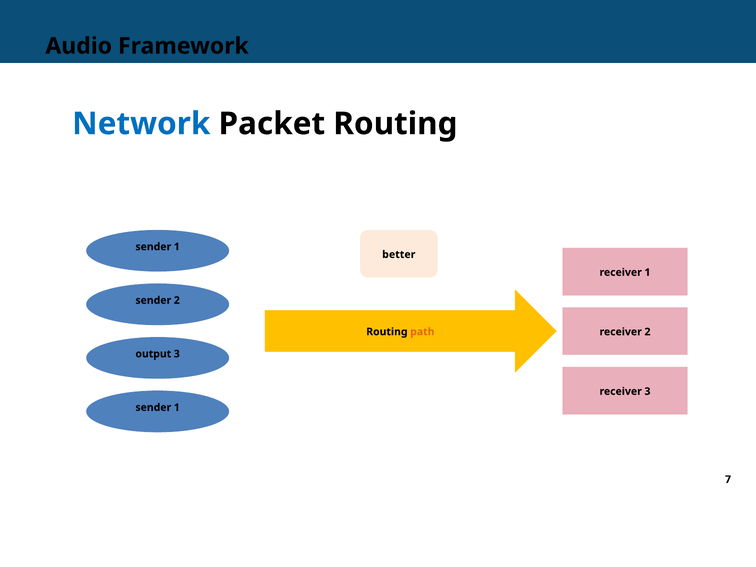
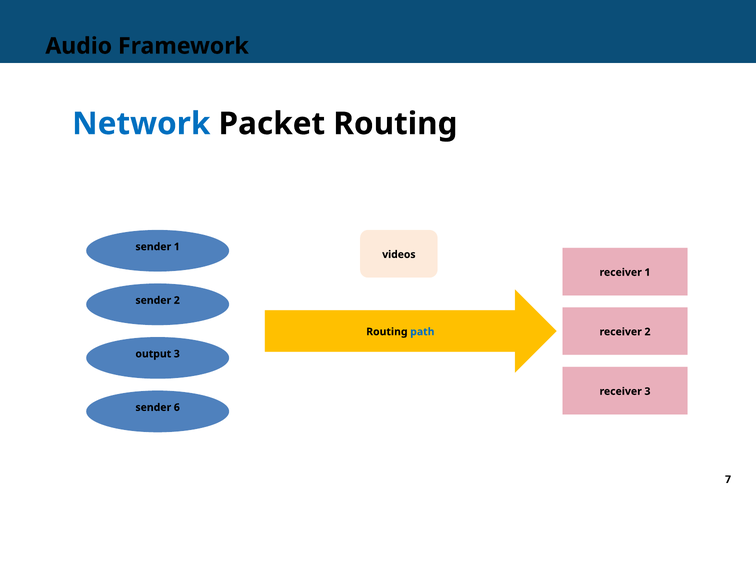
better: better -> videos
path colour: orange -> blue
1 at (177, 407): 1 -> 6
